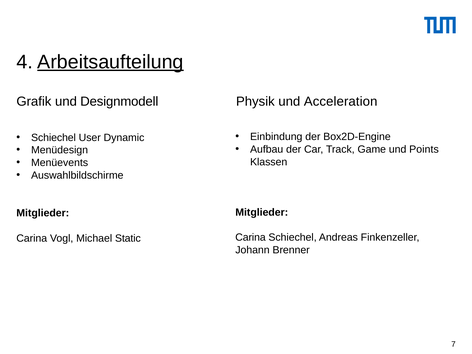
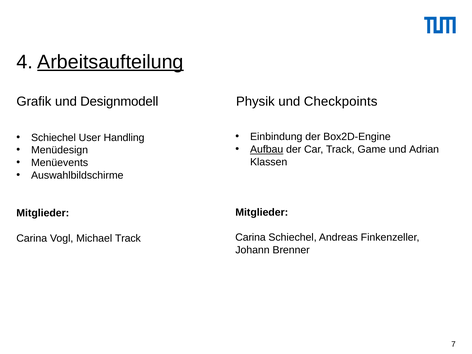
Acceleration: Acceleration -> Checkpoints
Dynamic: Dynamic -> Handling
Aufbau underline: none -> present
Points: Points -> Adrian
Michael Static: Static -> Track
